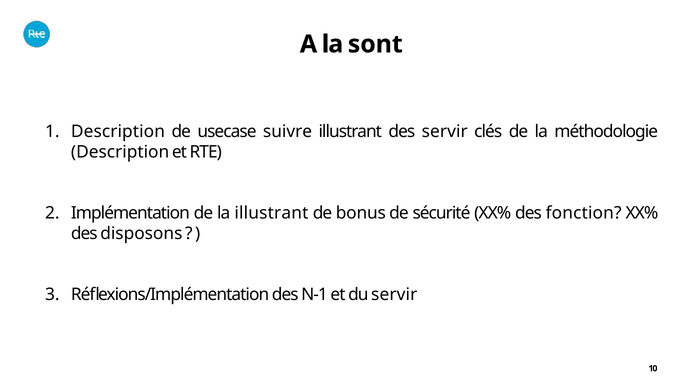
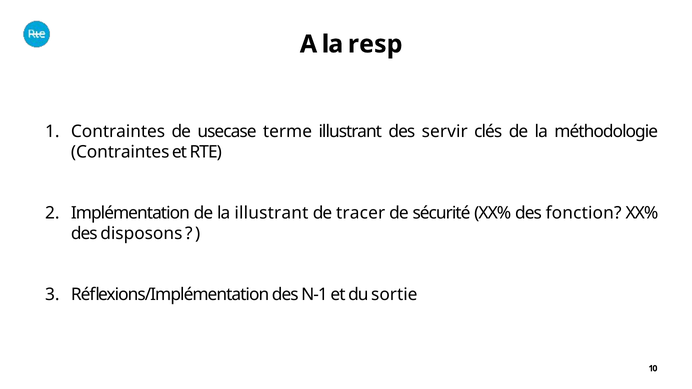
sont: sont -> resp
Description at (118, 132): Description -> Contraintes
suivre: suivre -> terme
Description at (120, 152): Description -> Contraintes
bonus: bonus -> tracer
du servir: servir -> sortie
